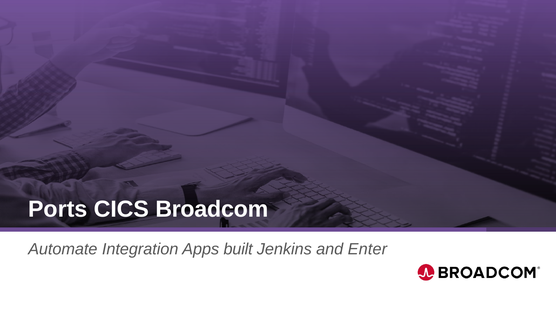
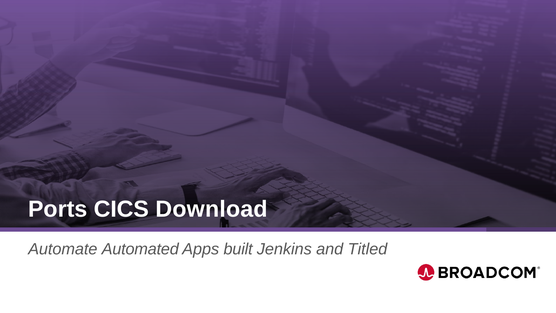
Broadcom: Broadcom -> Download
Integration: Integration -> Automated
Enter: Enter -> Titled
